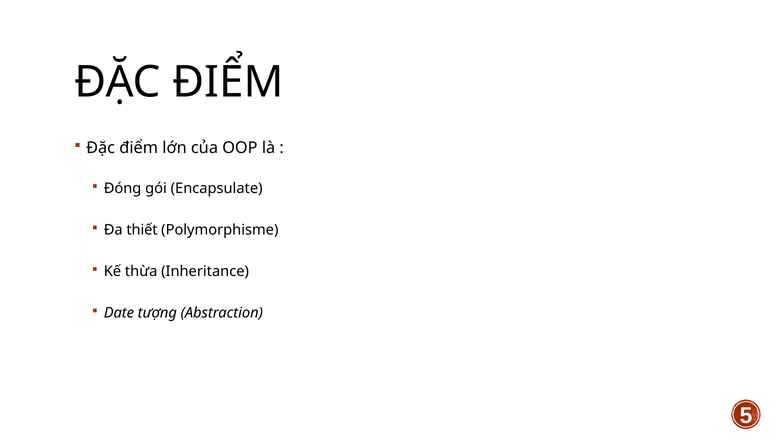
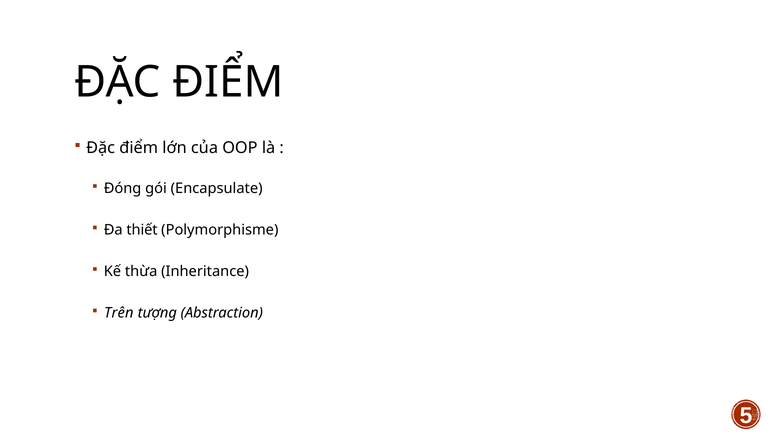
Date: Date -> Trên
